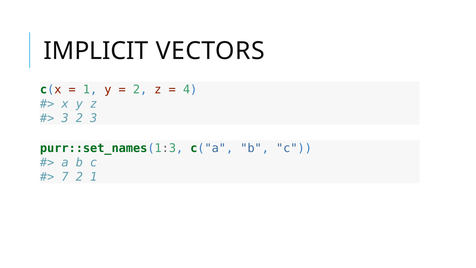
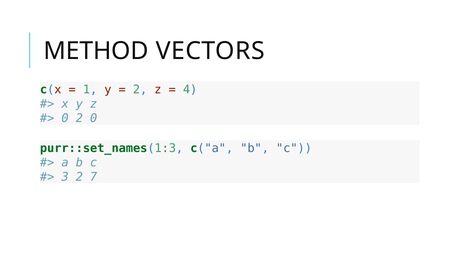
IMPLICIT: IMPLICIT -> METHOD
3 at (65, 118): 3 -> 0
2 3: 3 -> 0
7: 7 -> 3
2 1: 1 -> 7
